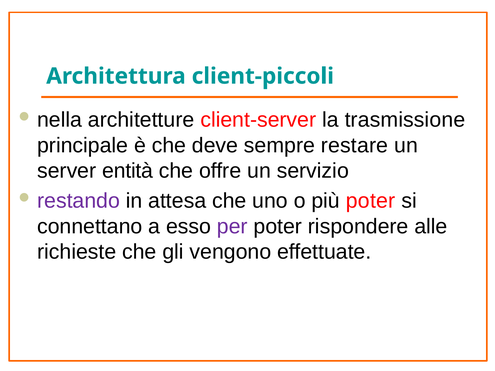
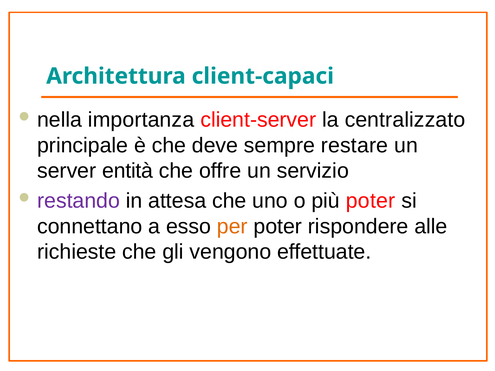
client-piccoli: client-piccoli -> client-capaci
architetture: architetture -> importanza
trasmissione: trasmissione -> centralizzato
per colour: purple -> orange
